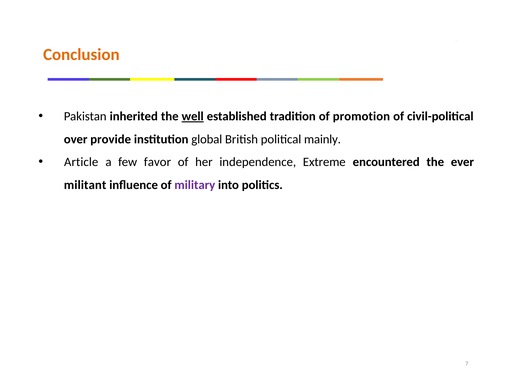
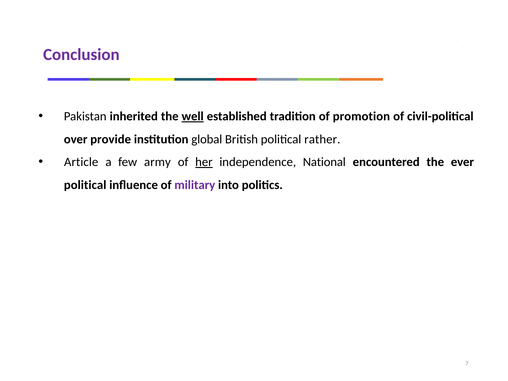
Conclusion colour: orange -> purple
mainly: mainly -> rather
favor: favor -> army
her underline: none -> present
Extreme: Extreme -> National
militant at (85, 185): militant -> political
